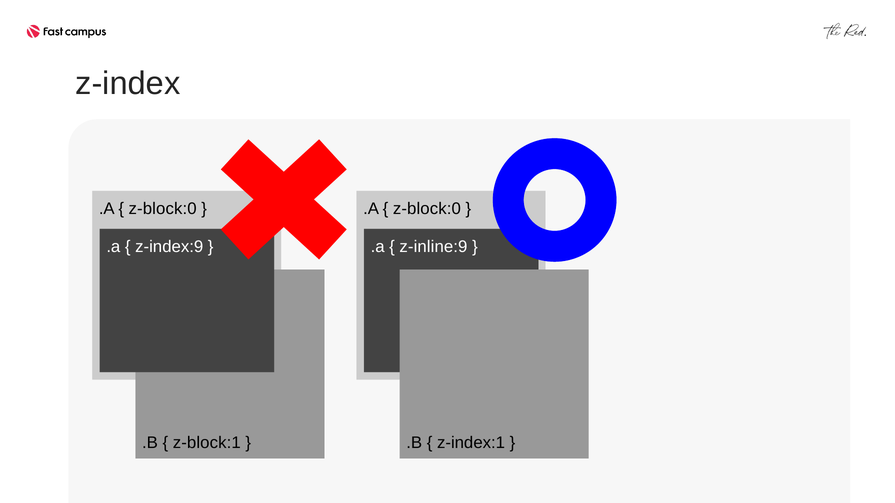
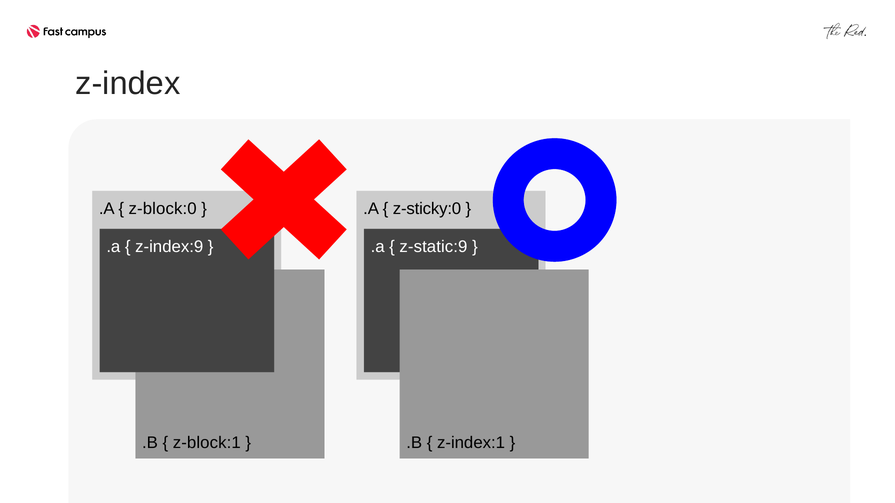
z-block:0 at (427, 209): z-block:0 -> z-sticky:0
z-inline:9: z-inline:9 -> z-static:9
